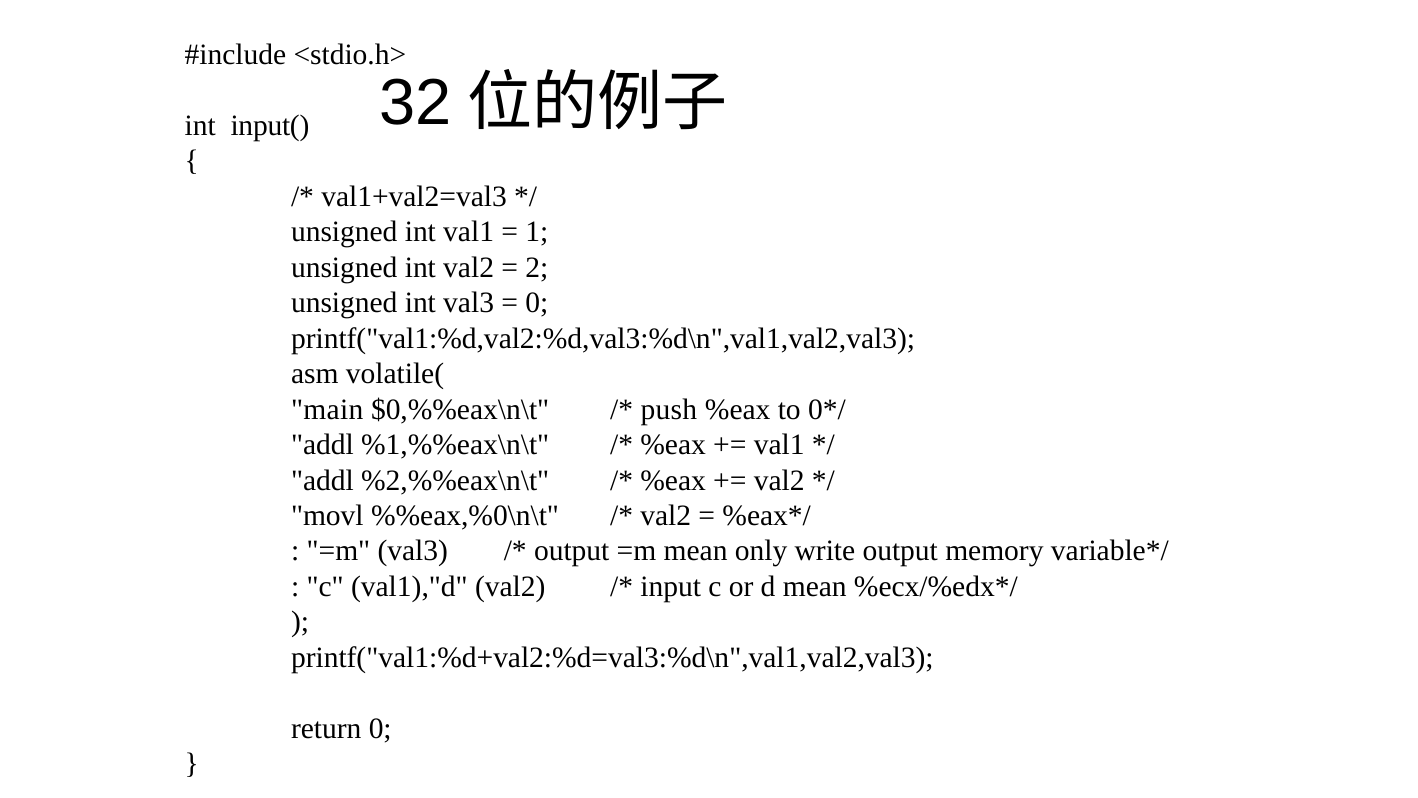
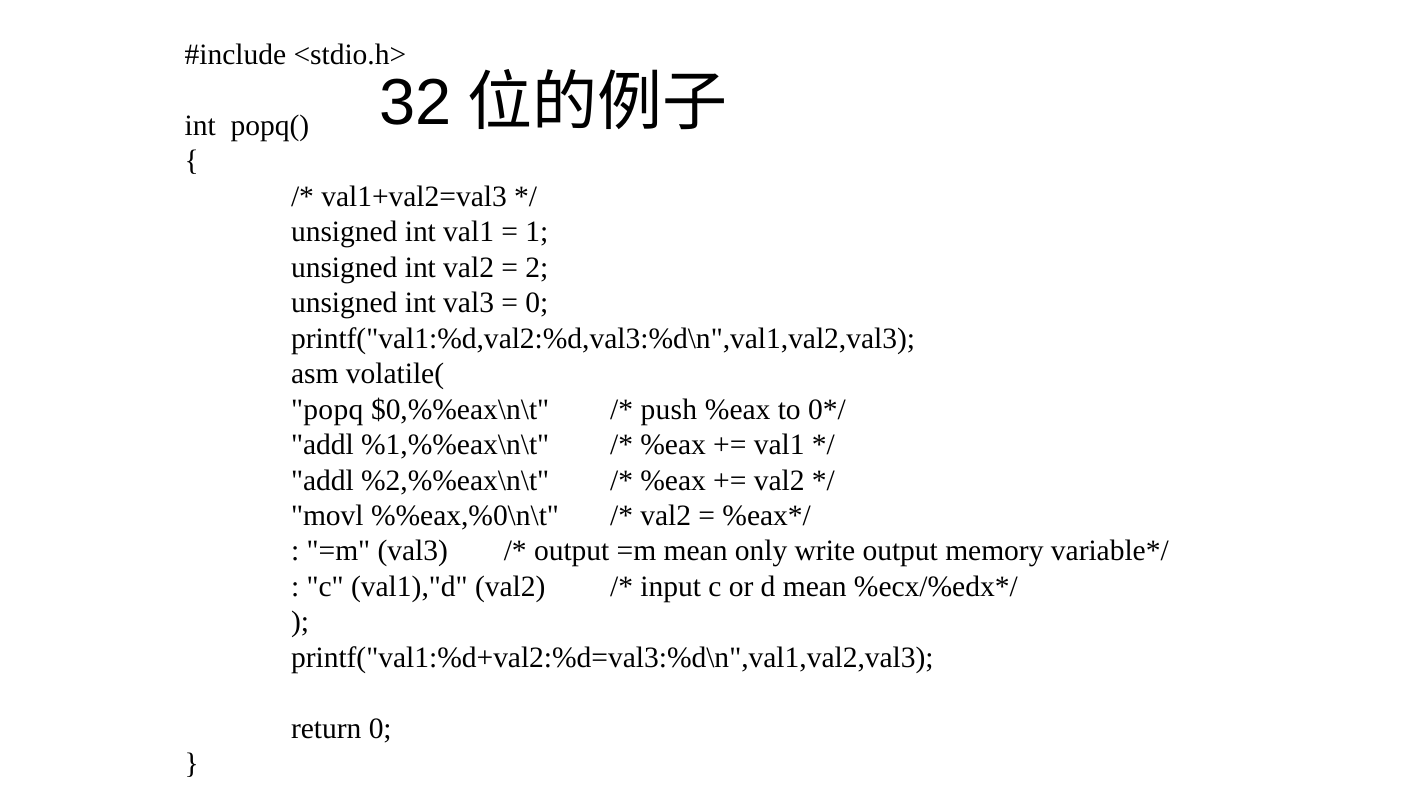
input(: input( -> popq(
main: main -> popq
